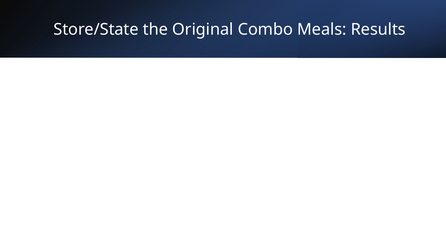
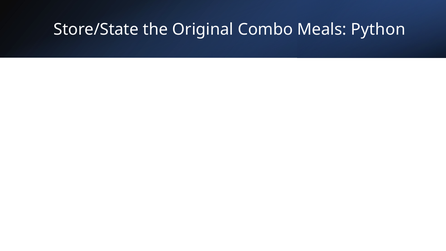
Results: Results -> Python
